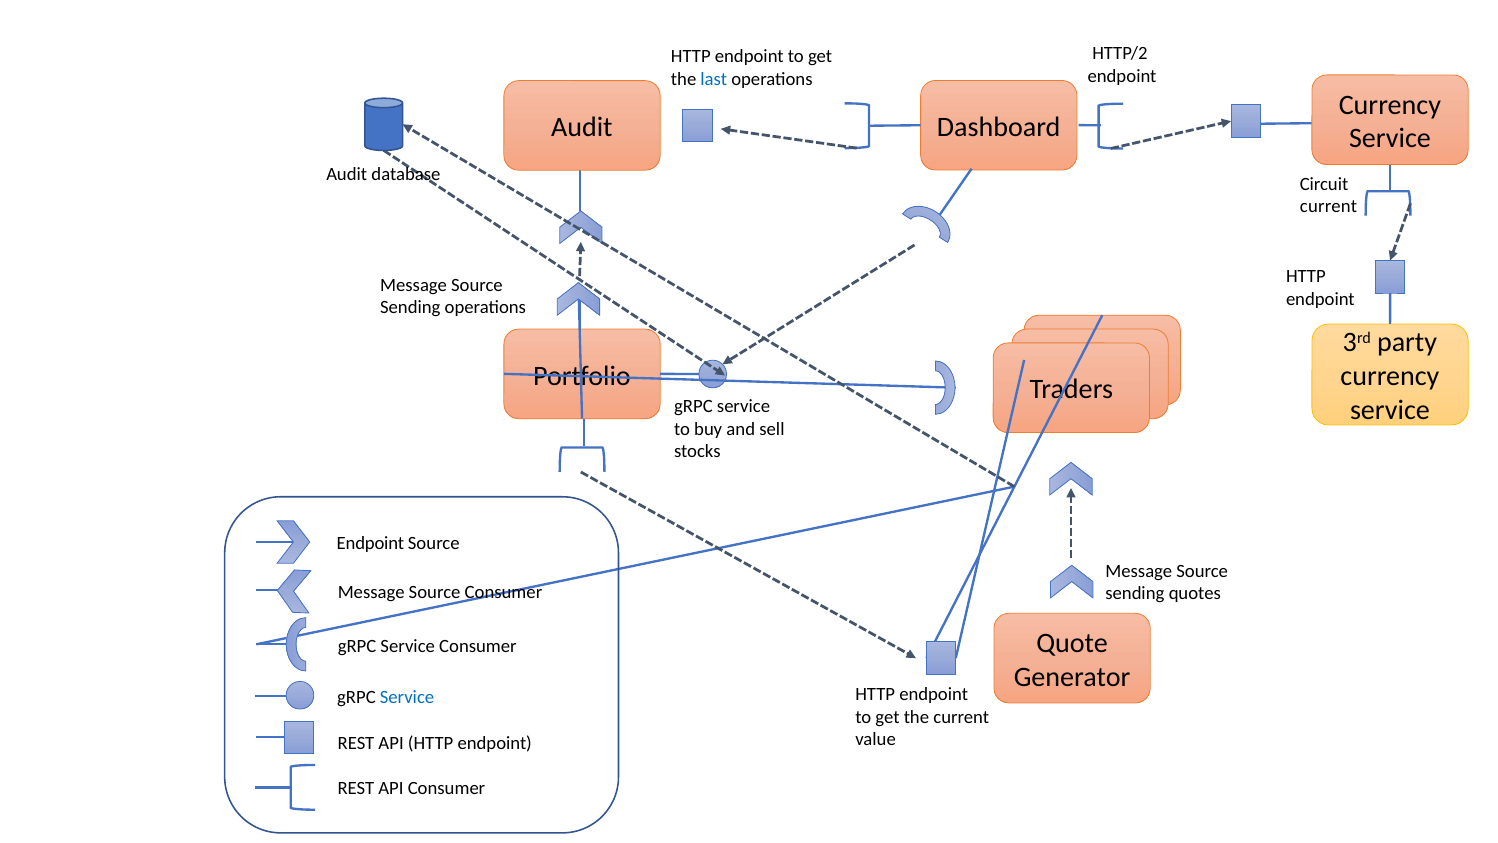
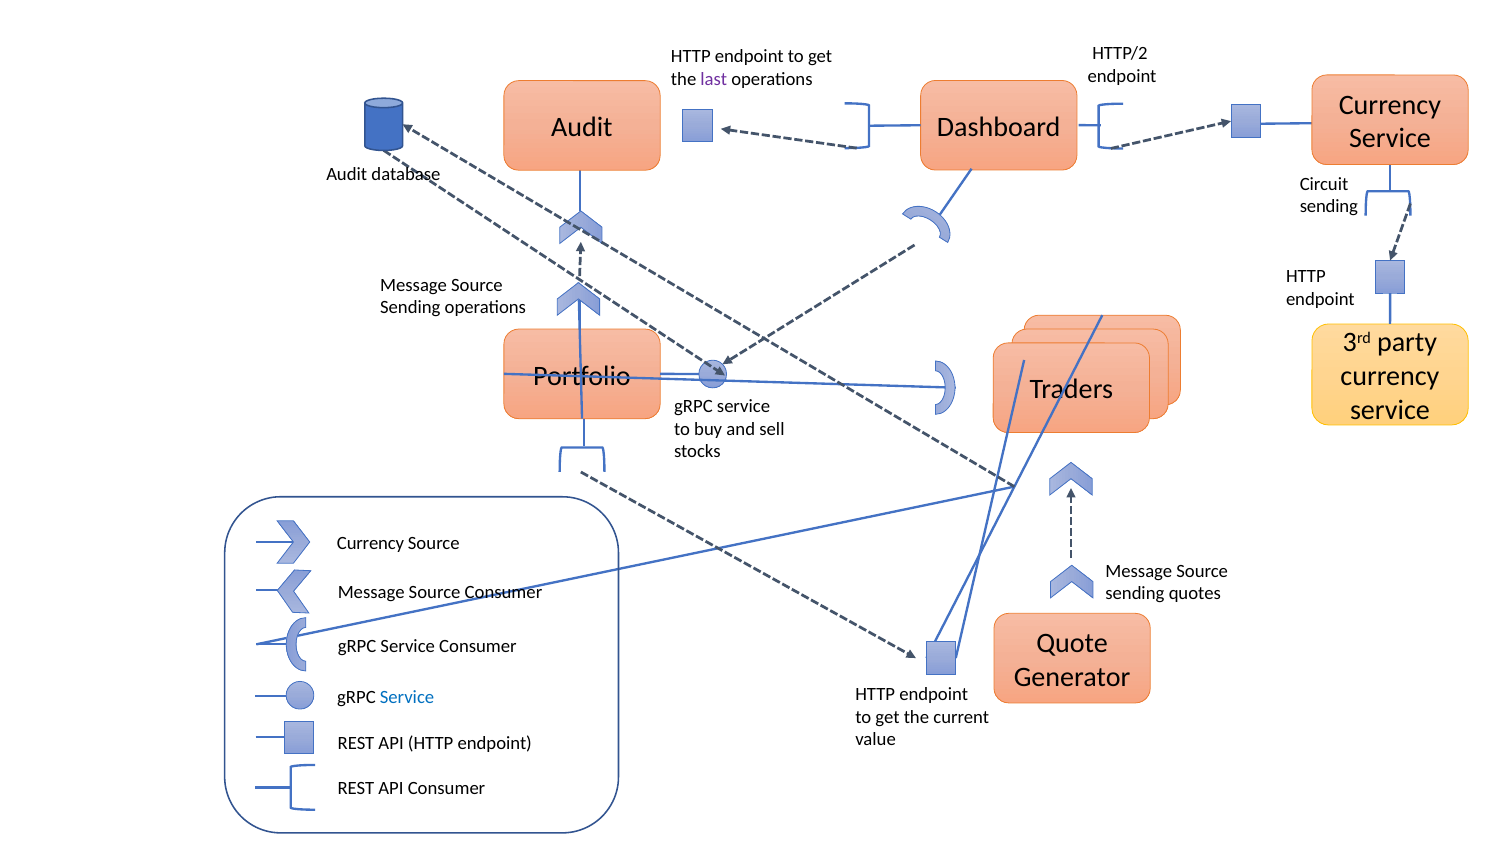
last colour: blue -> purple
current at (1329, 206): current -> sending
Endpoint at (370, 543): Endpoint -> Currency
